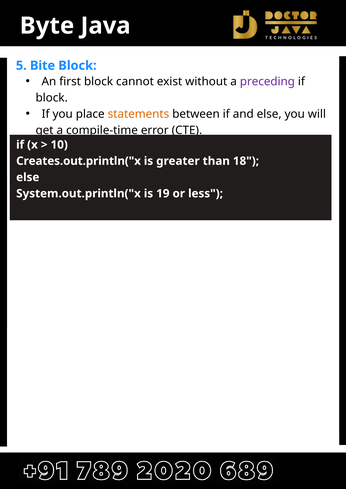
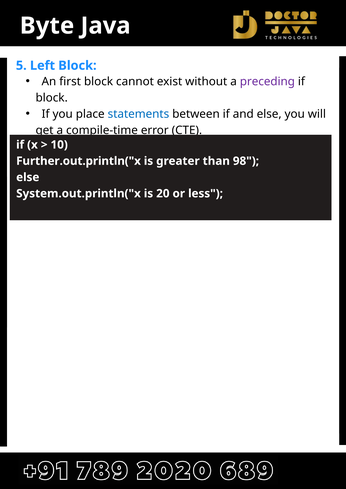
Bite: Bite -> Left
statements colour: orange -> blue
Creates.out.println("x: Creates.out.println("x -> Further.out.println("x
18: 18 -> 98
19: 19 -> 20
